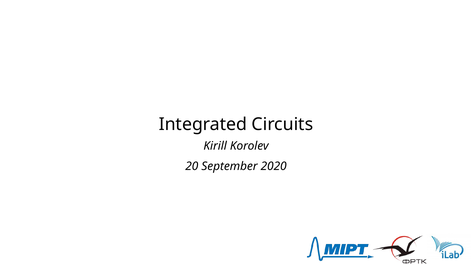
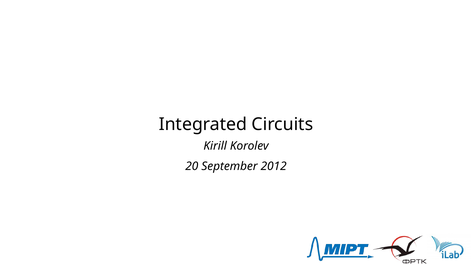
2020: 2020 -> 2012
